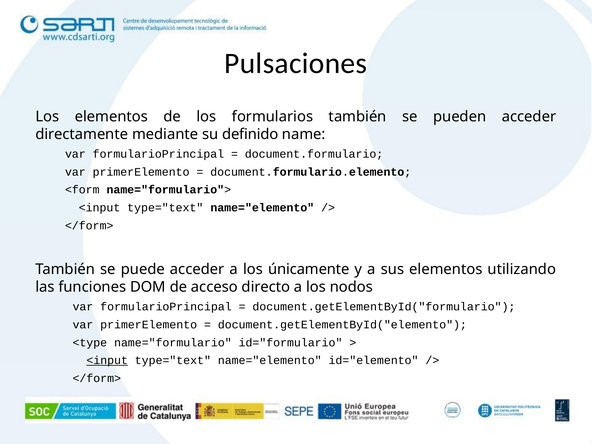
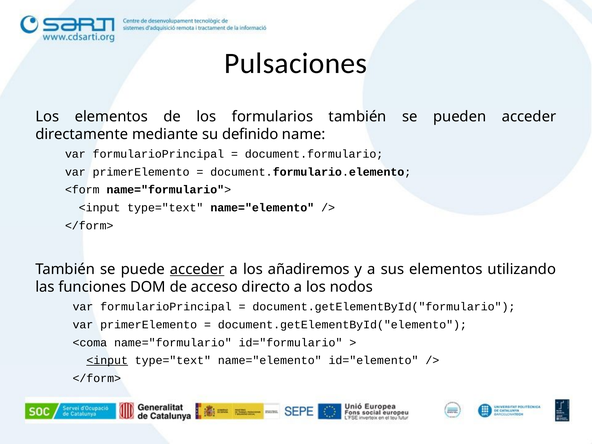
acceder at (197, 269) underline: none -> present
únicamente: únicamente -> añadiremos
<type: <type -> <coma
